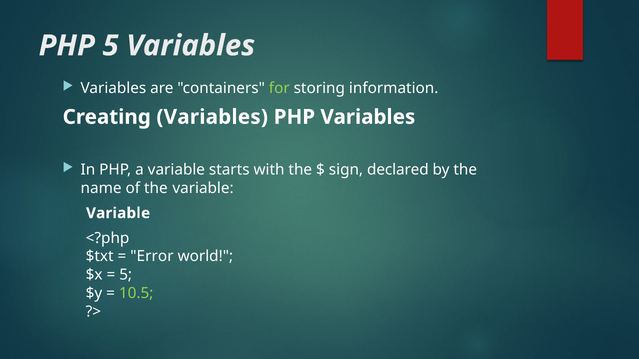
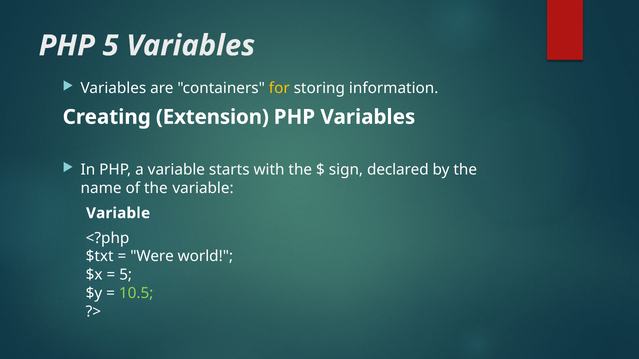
for colour: light green -> yellow
Creating Variables: Variables -> Extension
Error: Error -> Were
